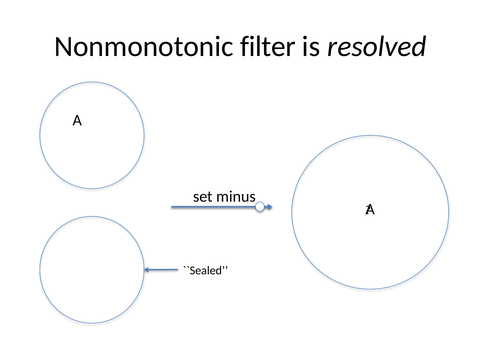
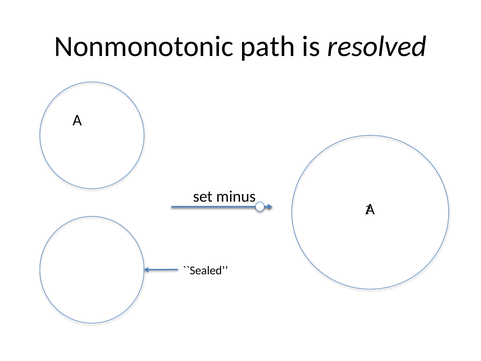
filter: filter -> path
